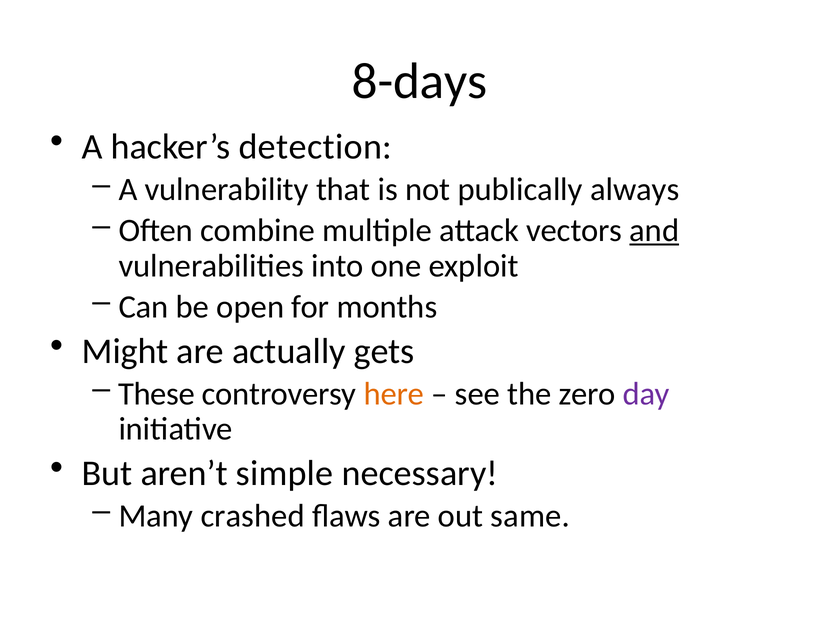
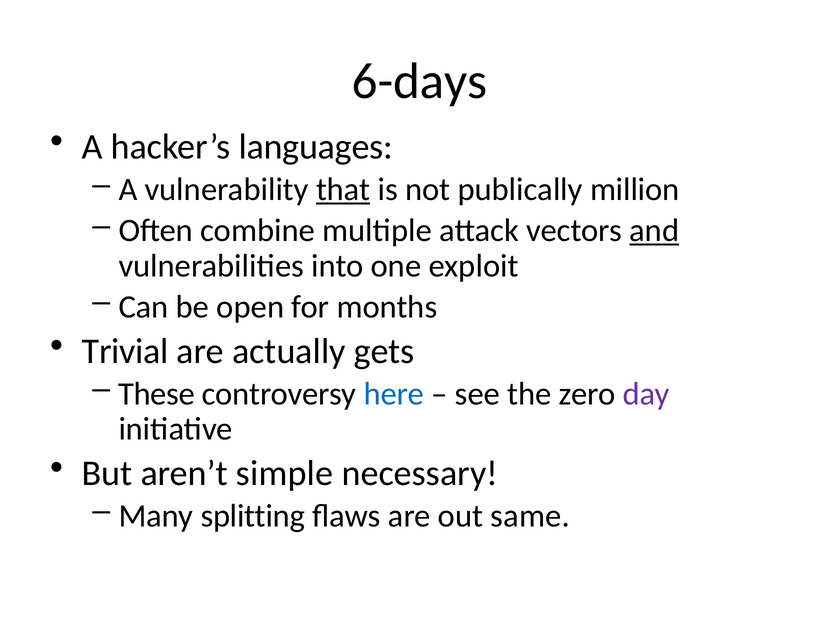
8-days: 8-days -> 6-days
detection: detection -> languages
that underline: none -> present
always: always -> million
Might: Might -> Trivial
here colour: orange -> blue
crashed: crashed -> splitting
